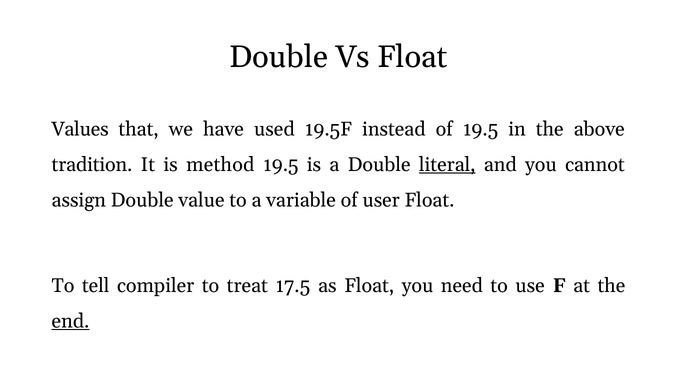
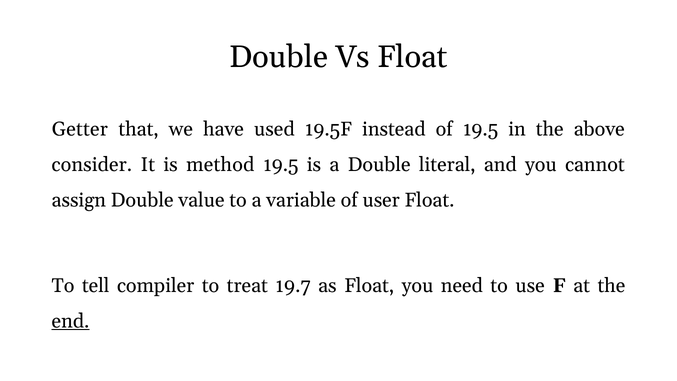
Values: Values -> Getter
tradition: tradition -> consider
literal underline: present -> none
17.5: 17.5 -> 19.7
